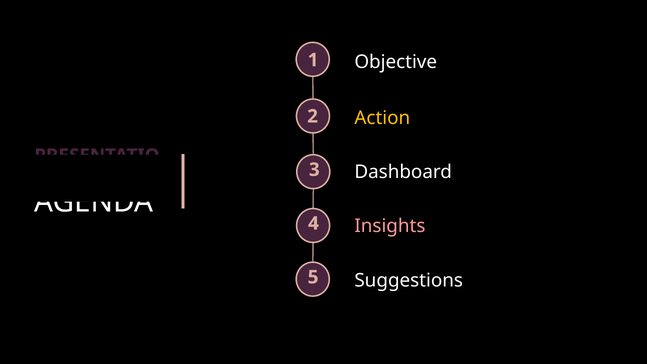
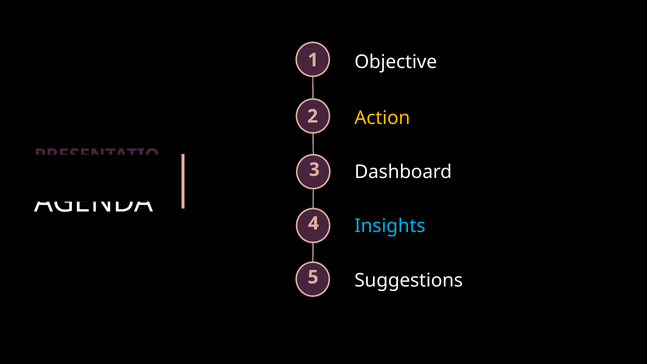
Insights colour: pink -> light blue
